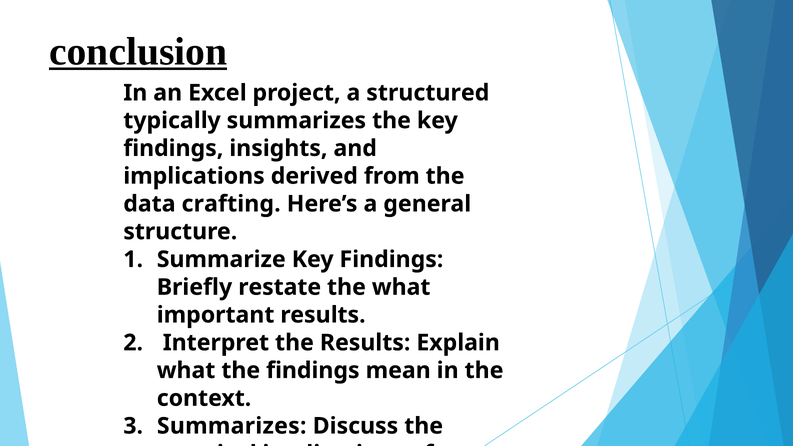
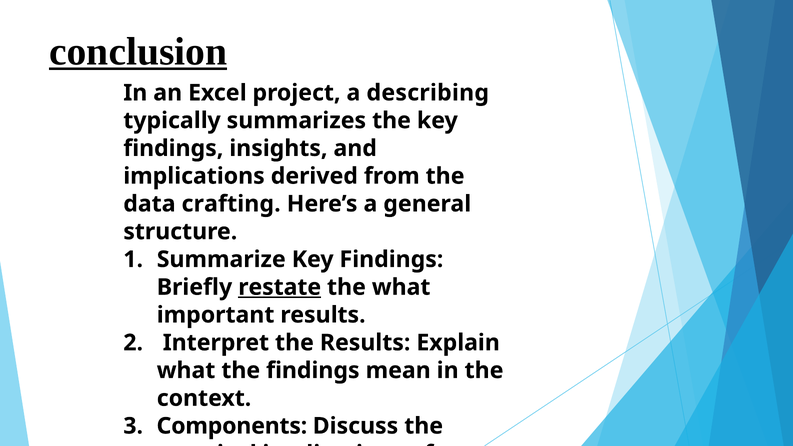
structured: structured -> describing
restate underline: none -> present
Summarizes at (232, 426): Summarizes -> Components
